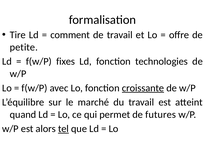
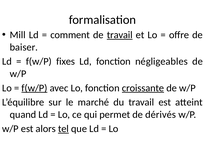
Tire: Tire -> Mill
travail at (120, 35) underline: none -> present
petite: petite -> baiser
technologies: technologies -> négligeables
f(w/P at (34, 88) underline: none -> present
futures: futures -> dérivés
